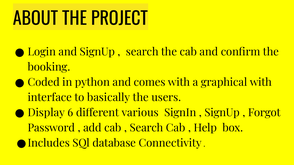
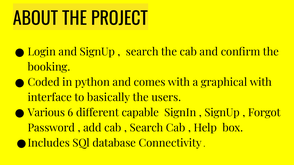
Display: Display -> Various
various: various -> capable
